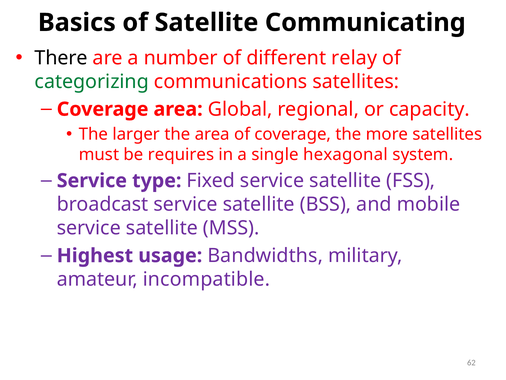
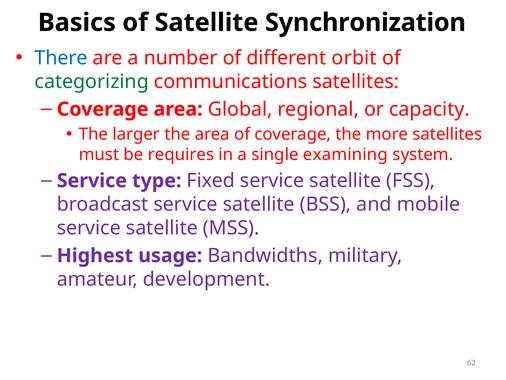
Communicating: Communicating -> Synchronization
There colour: black -> blue
relay: relay -> orbit
hexagonal: hexagonal -> examining
incompatible: incompatible -> development
